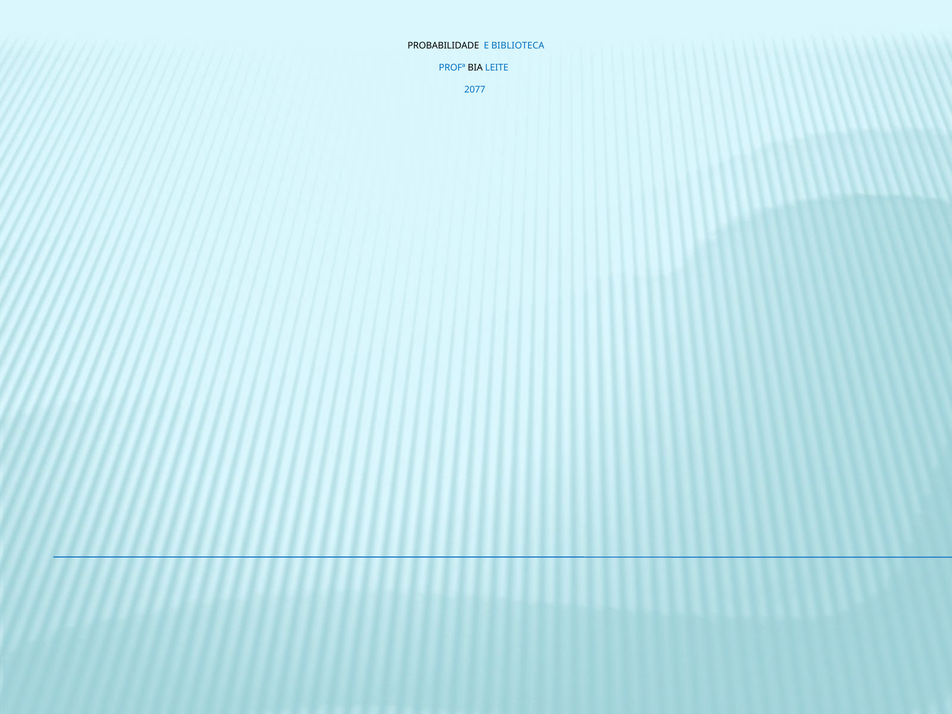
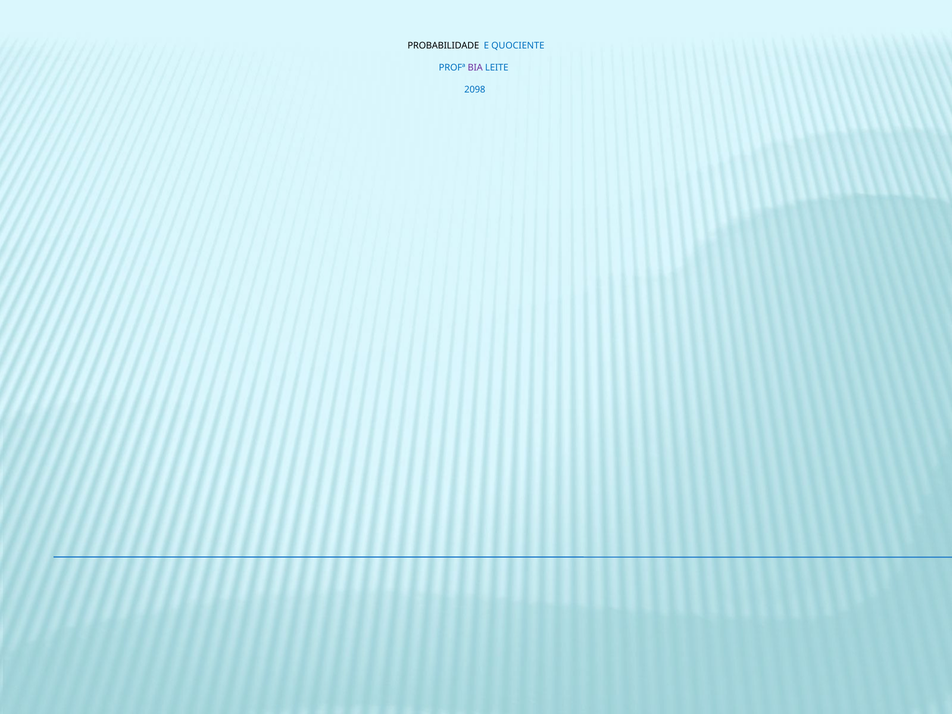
BIBLIOTECA: BIBLIOTECA -> QUOCIENTE
BIA colour: black -> purple
2077: 2077 -> 2098
